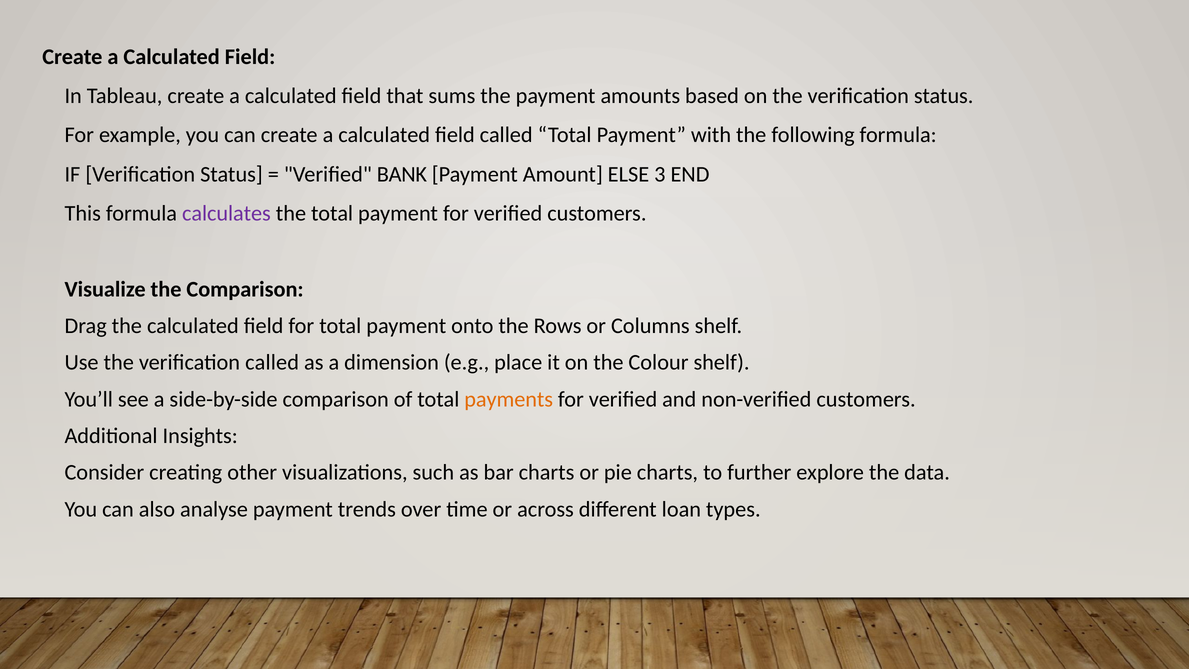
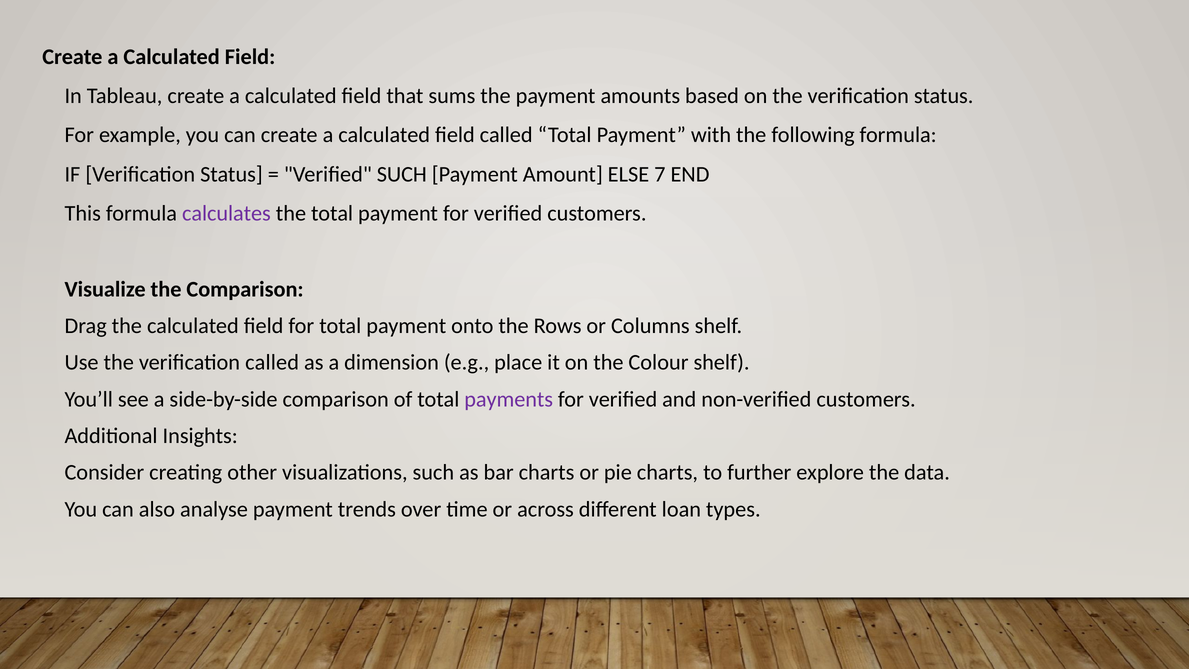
Verified BANK: BANK -> SUCH
3: 3 -> 7
payments colour: orange -> purple
